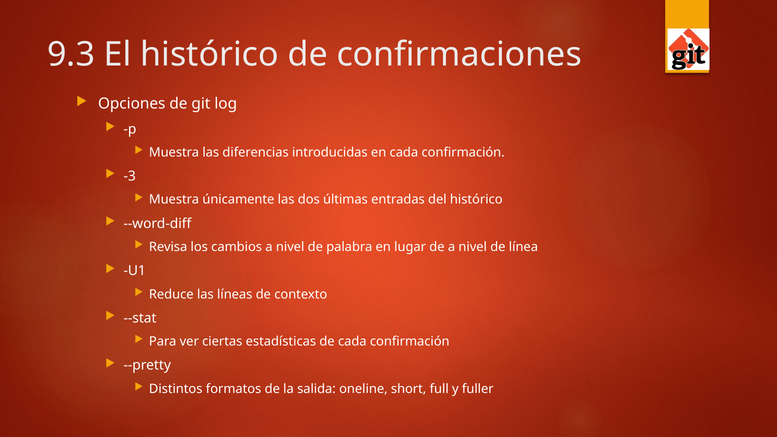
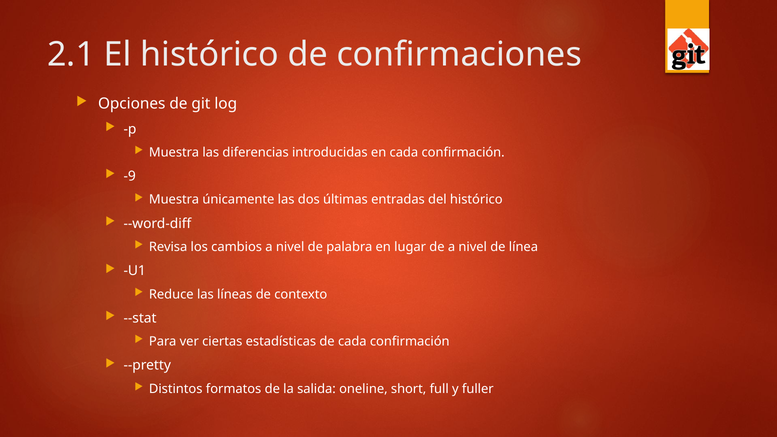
9.3: 9.3 -> 2.1
-3: -3 -> -9
